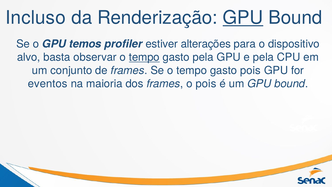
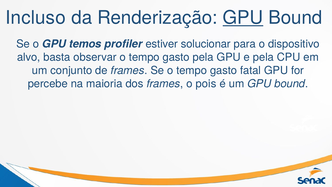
alterações: alterações -> solucionar
tempo at (144, 57) underline: present -> none
gasto pois: pois -> fatal
eventos: eventos -> percebe
